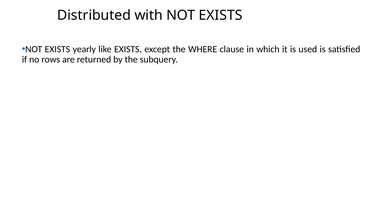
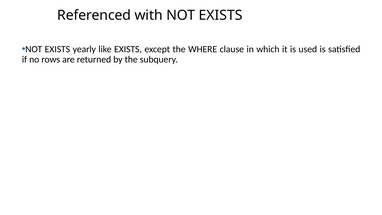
Distributed: Distributed -> Referenced
